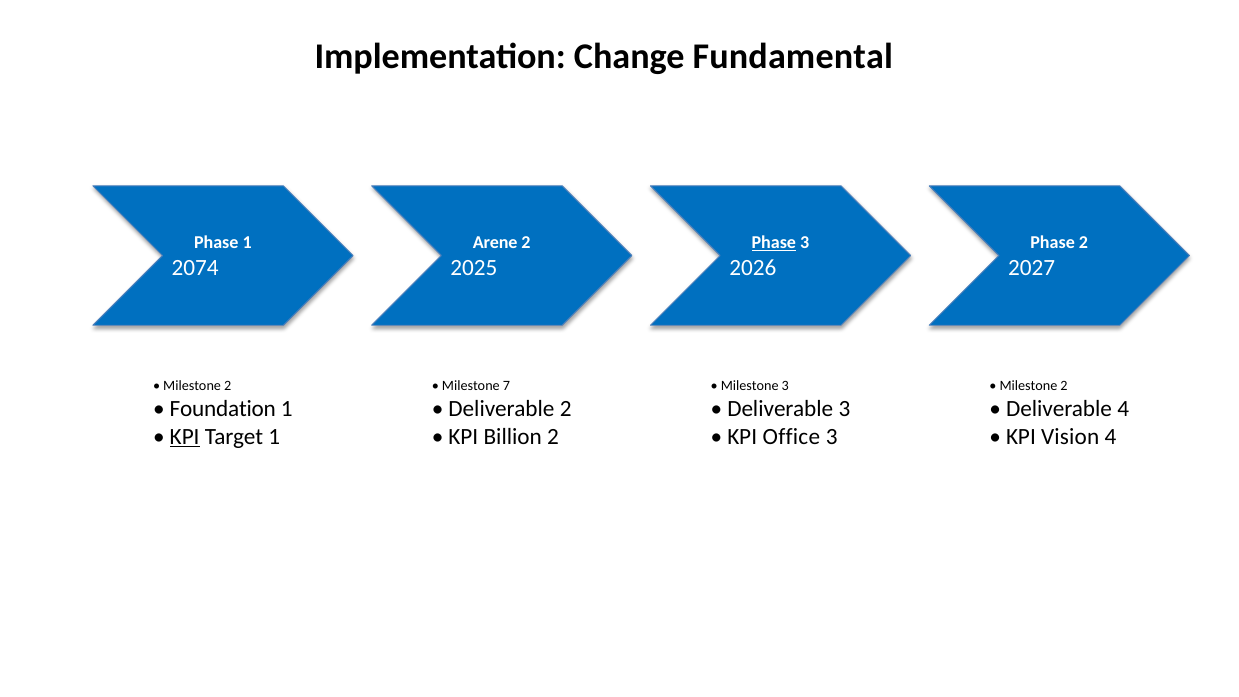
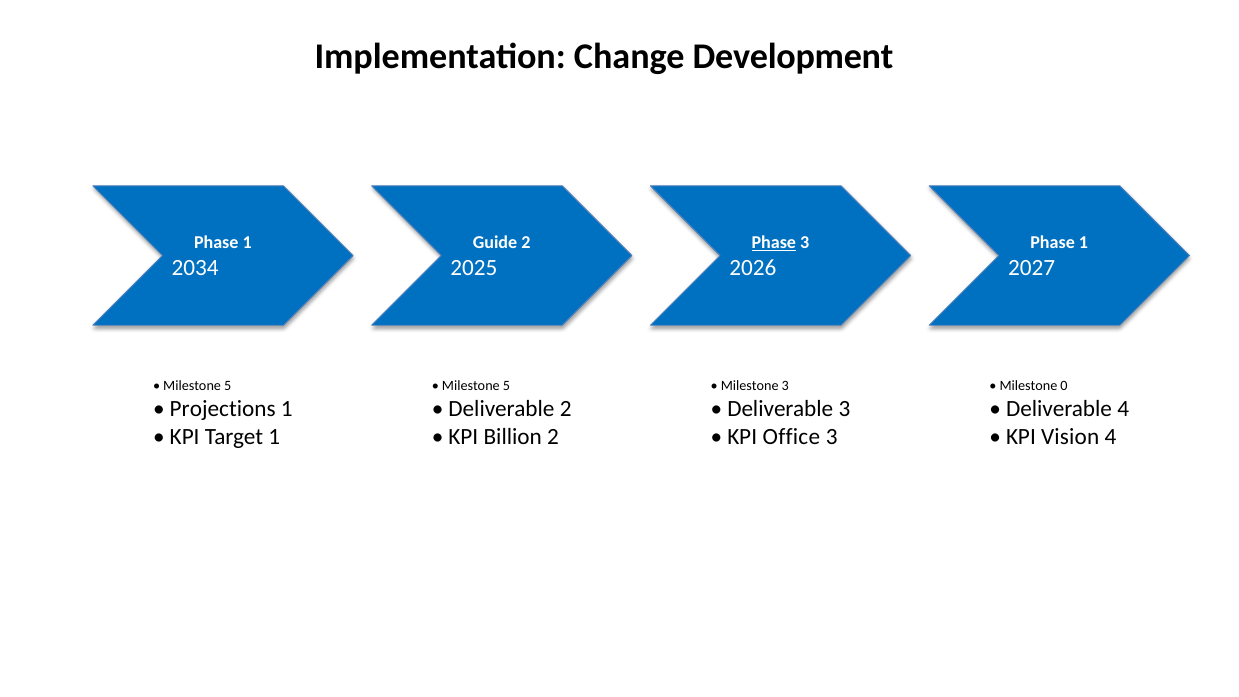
Fundamental: Fundamental -> Development
Arene: Arene -> Guide
2 at (1084, 243): 2 -> 1
2074: 2074 -> 2034
2 at (228, 386): 2 -> 5
7 at (507, 386): 7 -> 5
2 at (1064, 386): 2 -> 0
Foundation: Foundation -> Projections
KPI at (185, 437) underline: present -> none
